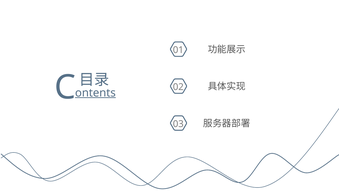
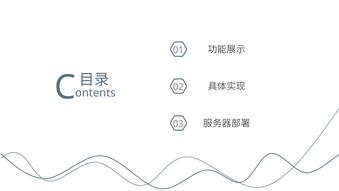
ontents underline: present -> none
